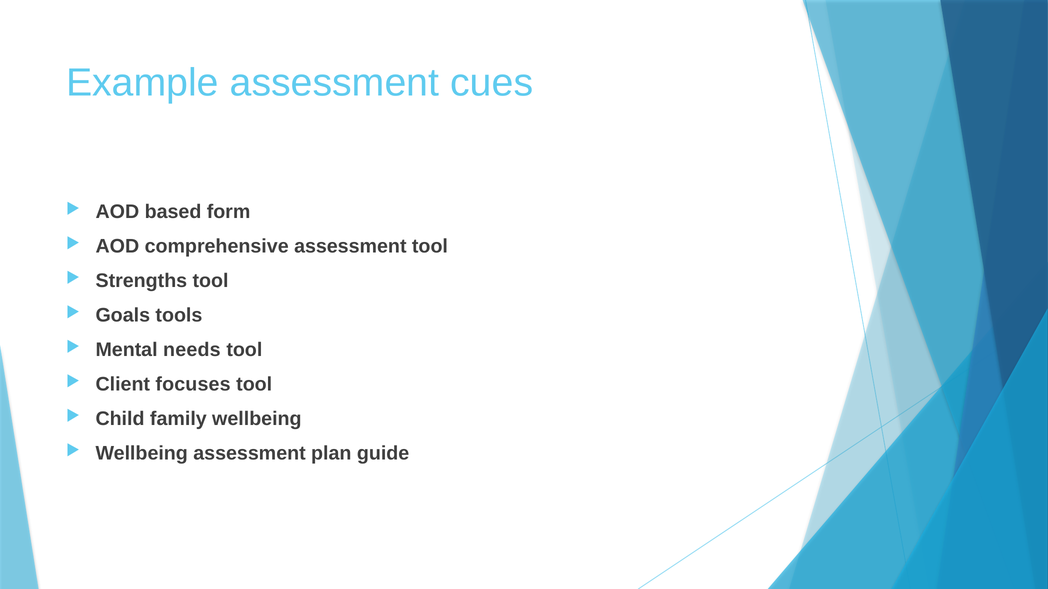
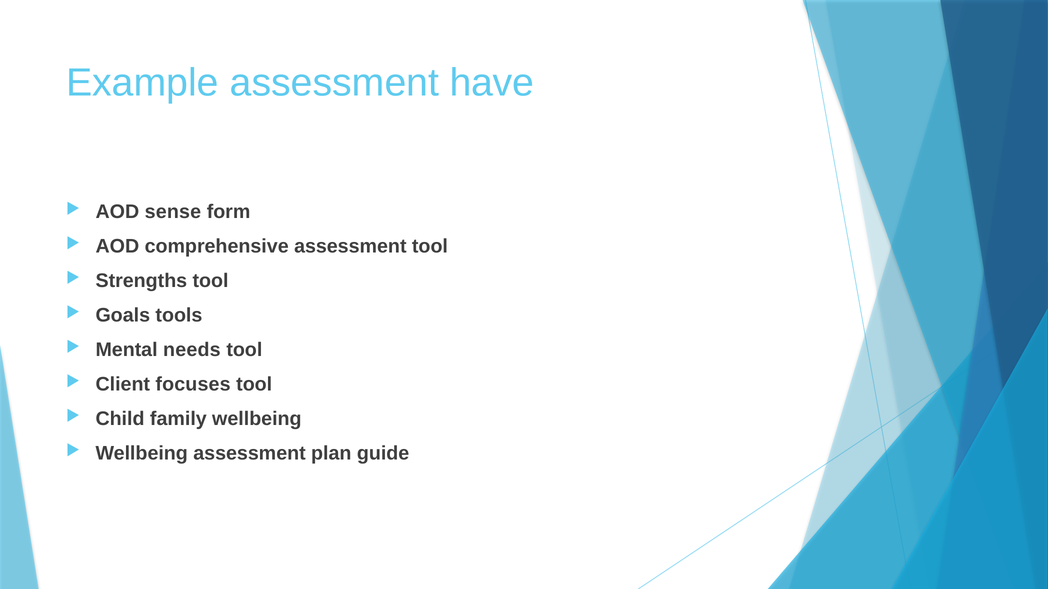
cues: cues -> have
based: based -> sense
